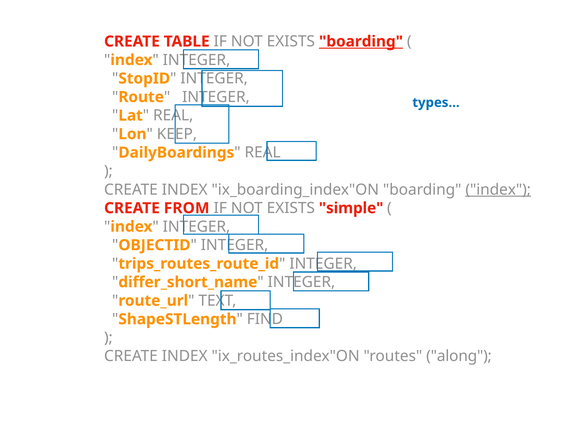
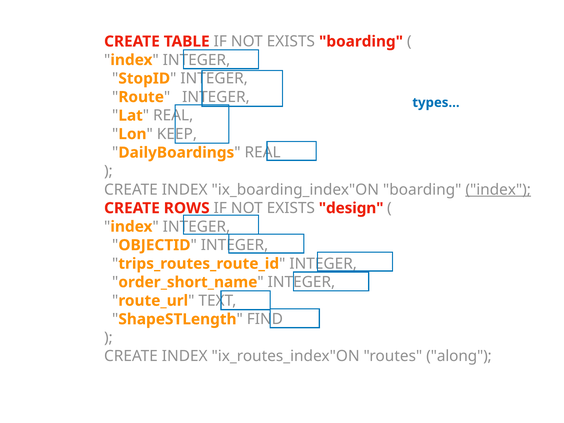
boarding at (361, 41) underline: present -> none
FROM: FROM -> ROWS
simple: simple -> design
differ_short_name: differ_short_name -> order_short_name
